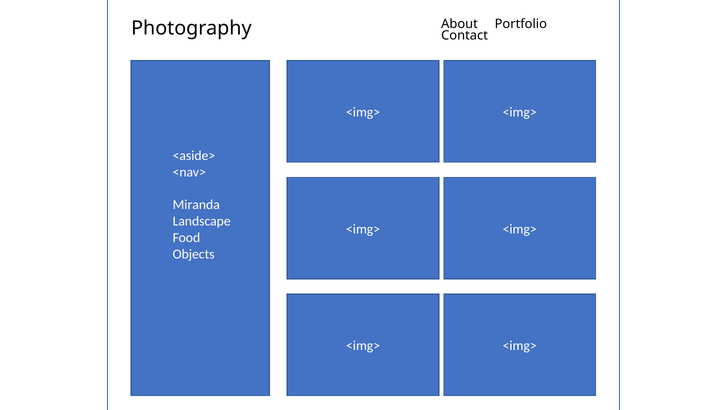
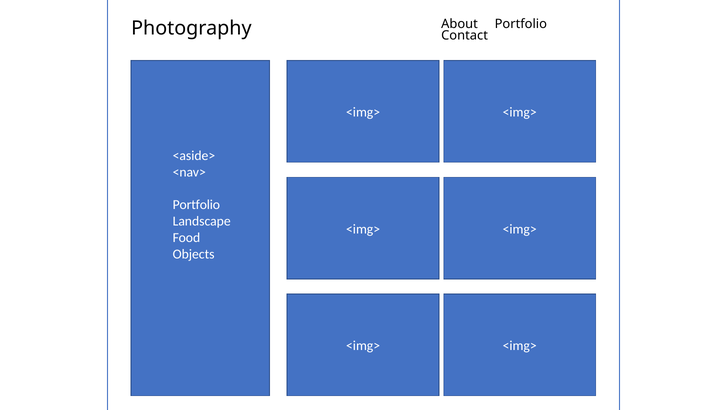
Miranda at (196, 205): Miranda -> Portfolio
